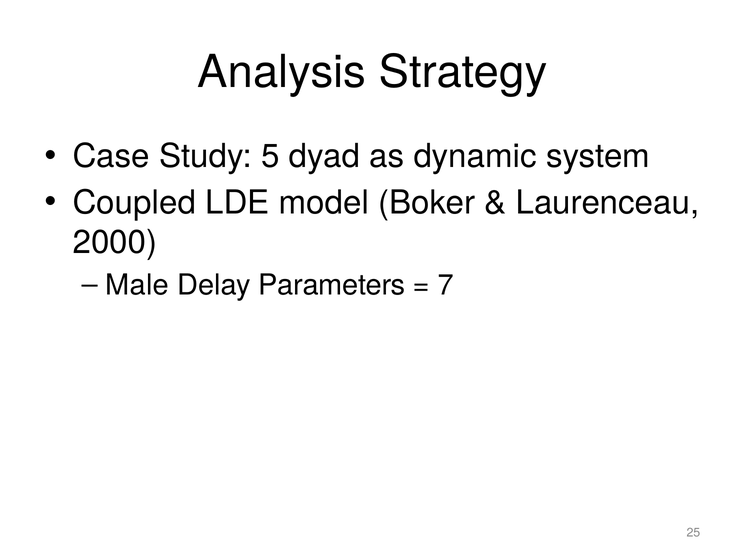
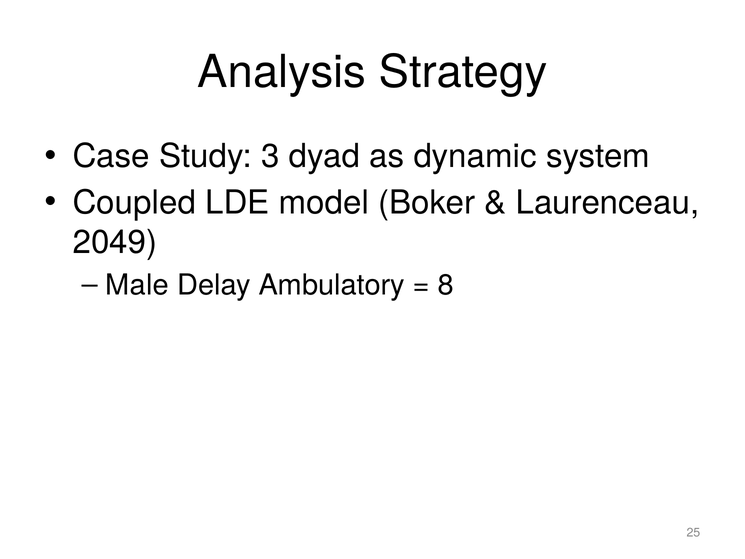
5: 5 -> 3
2000: 2000 -> 2049
Parameters: Parameters -> Ambulatory
7: 7 -> 8
